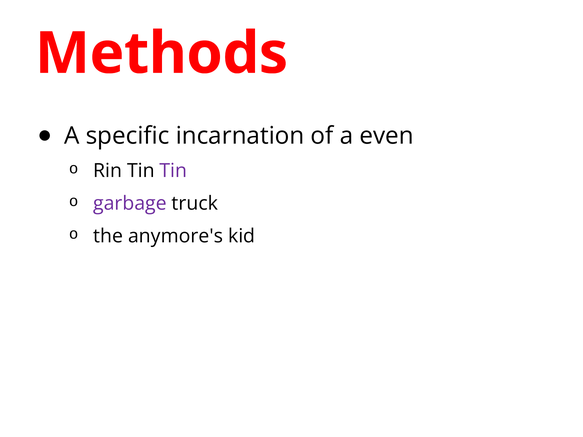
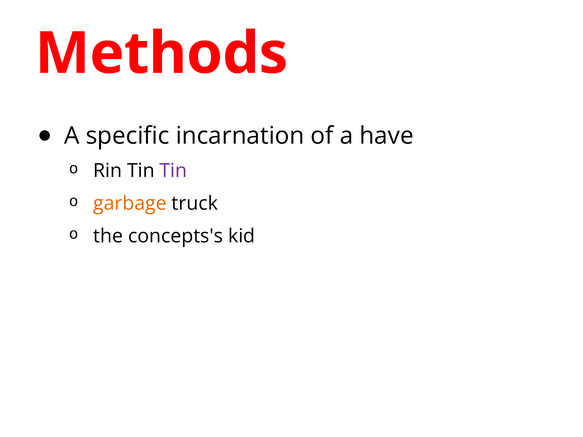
even: even -> have
garbage colour: purple -> orange
anymore's: anymore's -> concepts's
